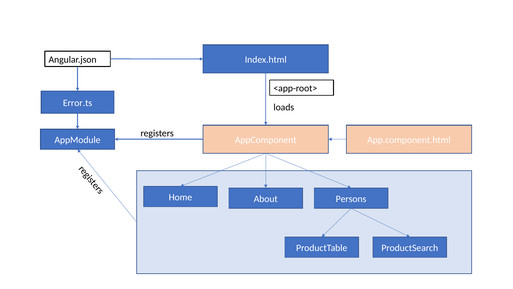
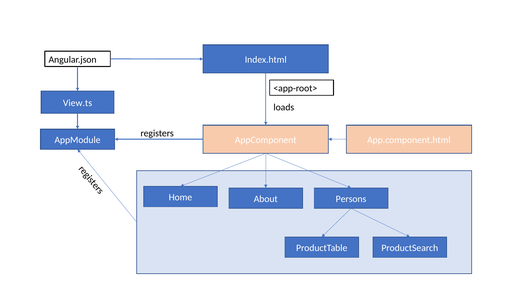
Error.ts: Error.ts -> View.ts
